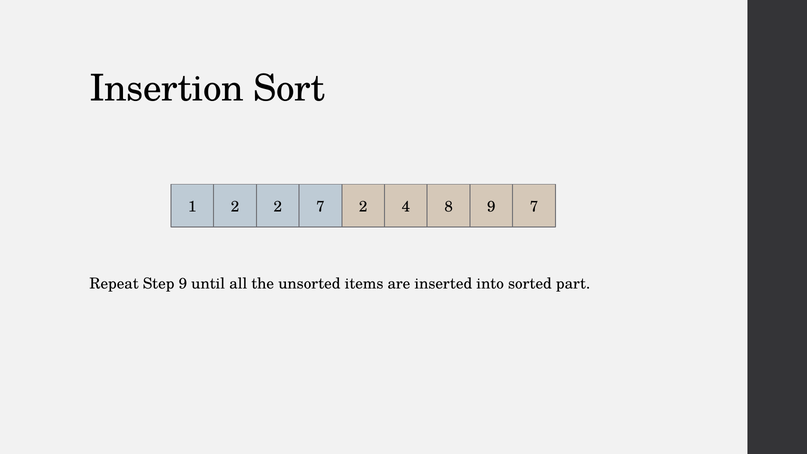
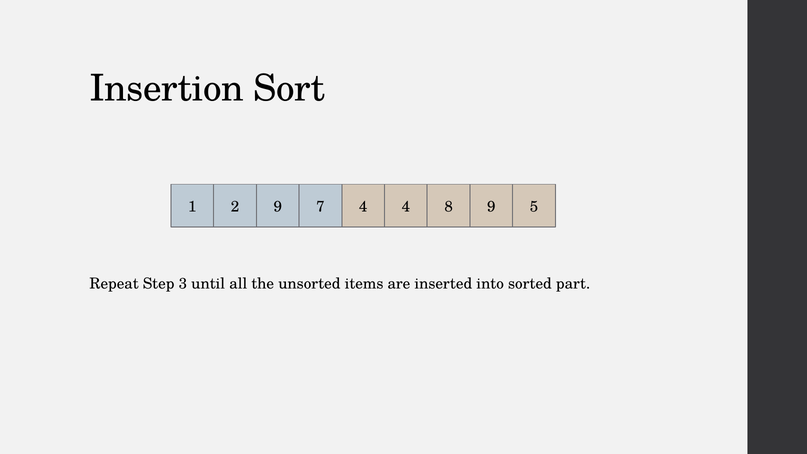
1 2: 2 -> 9
7 2: 2 -> 4
9 7: 7 -> 5
Step 9: 9 -> 3
